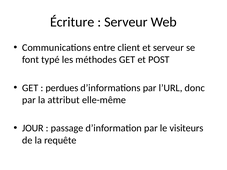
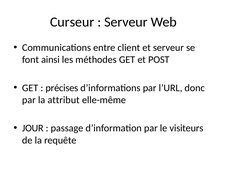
Écriture: Écriture -> Curseur
typé: typé -> ainsi
perdues: perdues -> précises
